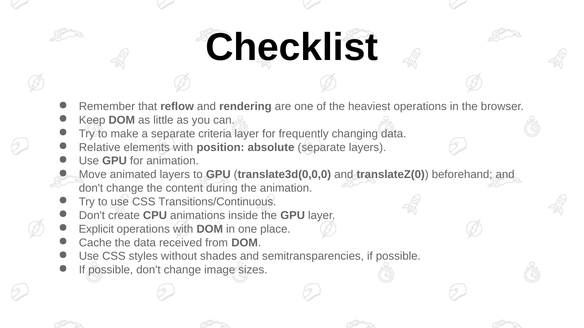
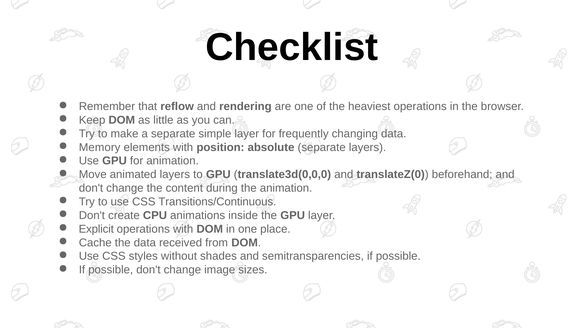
criteria: criteria -> simple
Relative: Relative -> Memory
